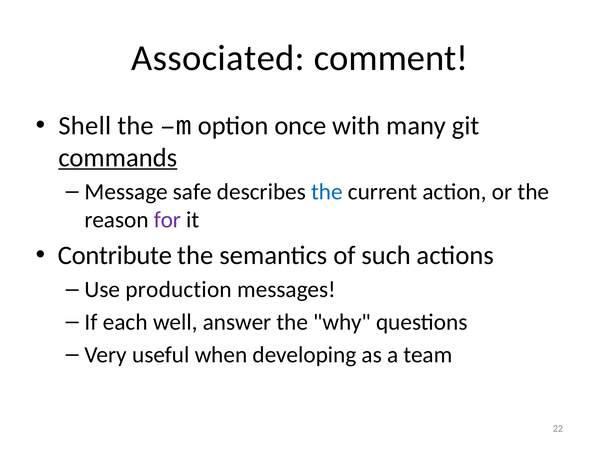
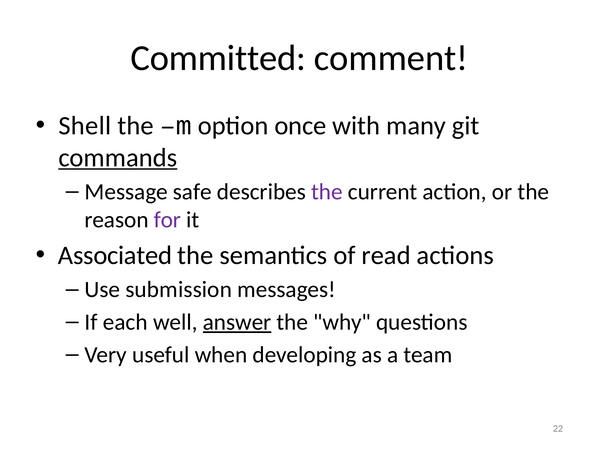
Associated: Associated -> Committed
the at (327, 192) colour: blue -> purple
Contribute: Contribute -> Associated
such: such -> read
production: production -> submission
answer underline: none -> present
